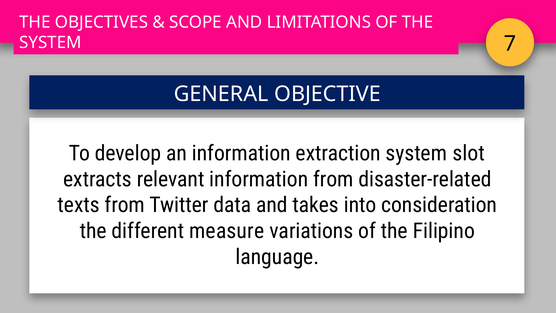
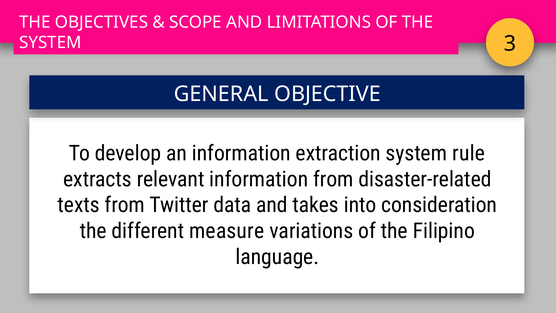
7: 7 -> 3
slot: slot -> rule
